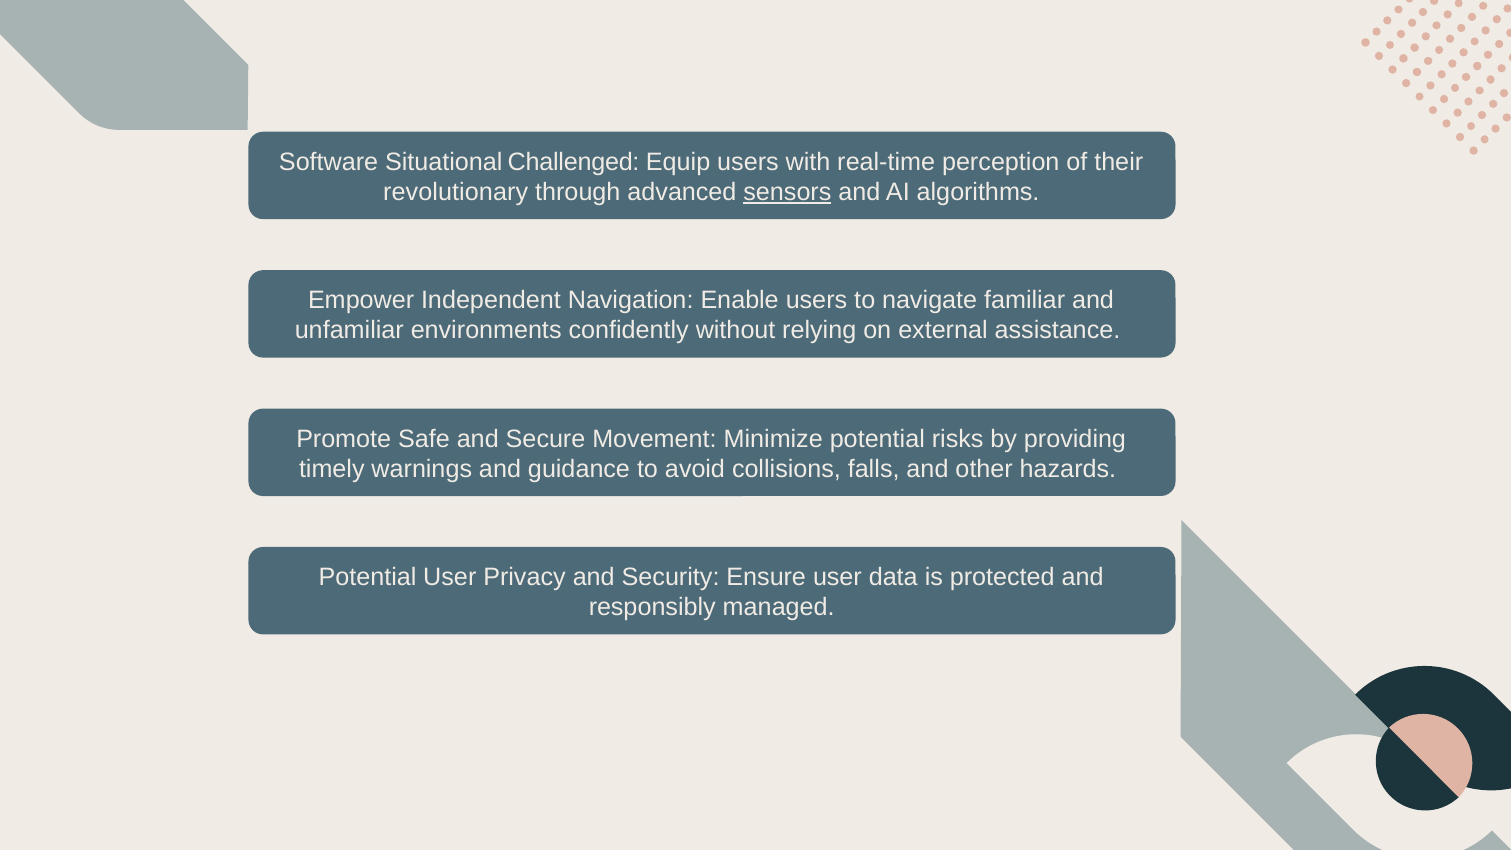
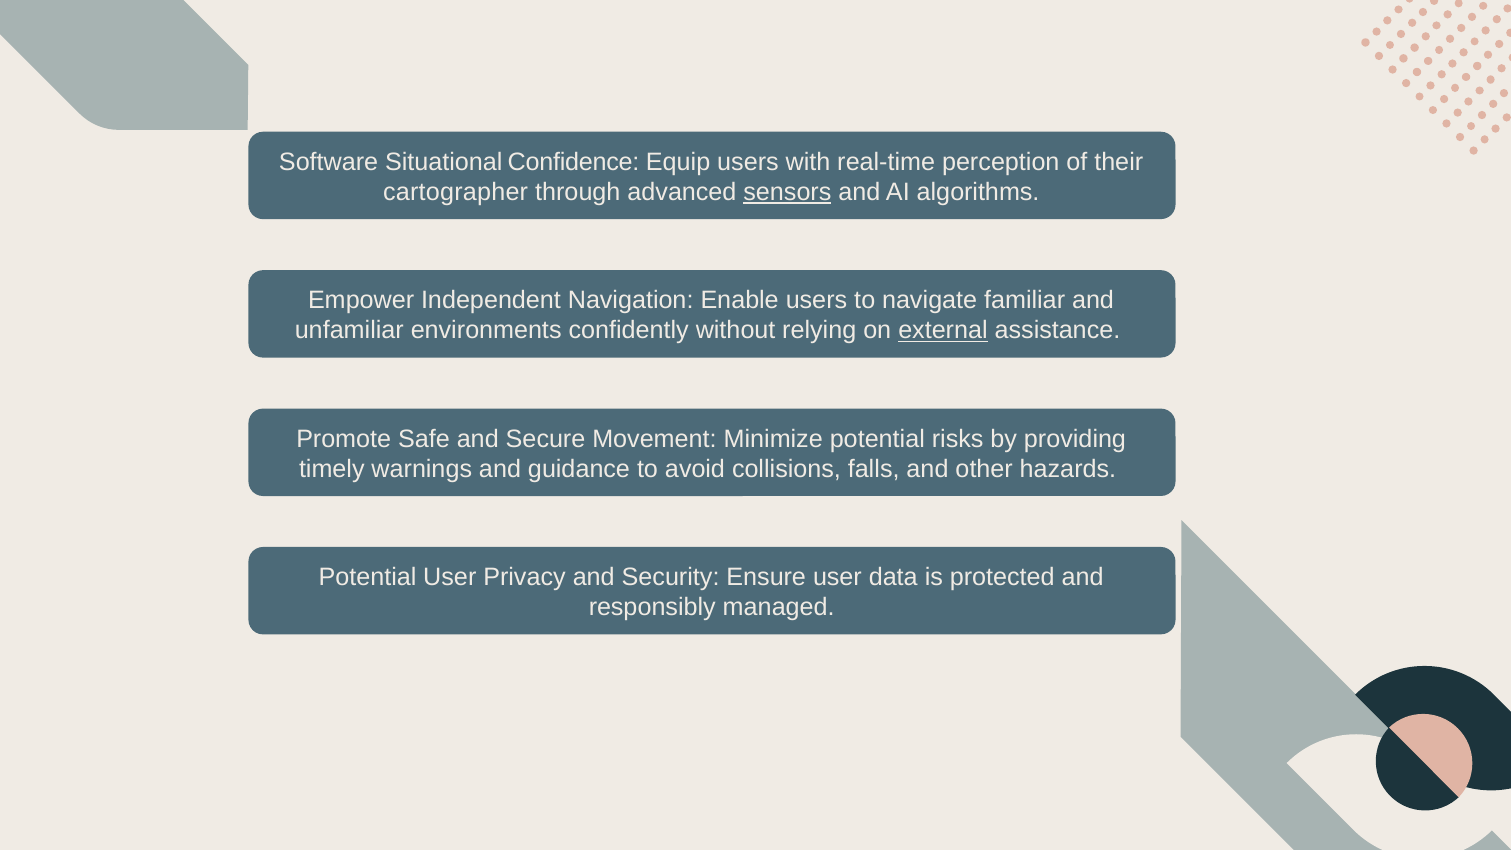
Challenged: Challenged -> Confidence
revolutionary: revolutionary -> cartographer
external underline: none -> present
